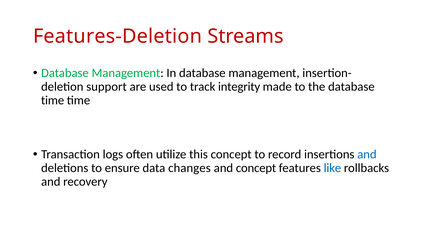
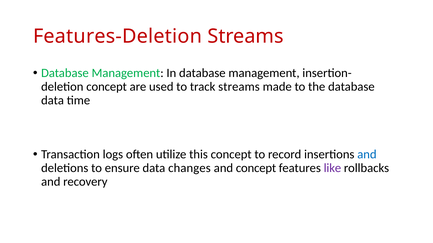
support at (106, 87): support -> concept
track integrity: integrity -> streams
time at (53, 100): time -> data
like colour: blue -> purple
